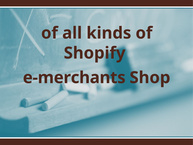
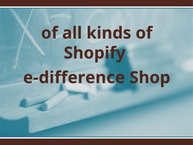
e-merchants: e-merchants -> e-difference
